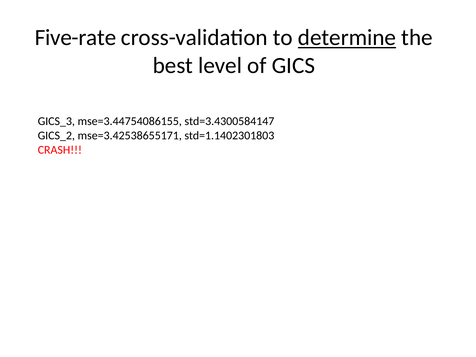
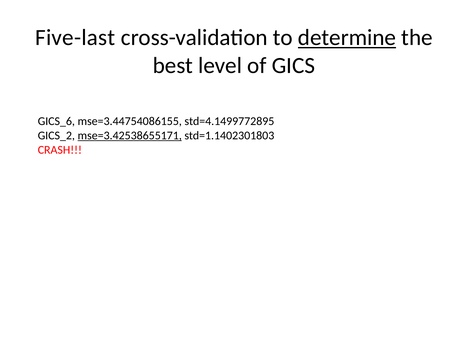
Five-rate: Five-rate -> Five-last
GICS_3: GICS_3 -> GICS_6
std=3.4300584147: std=3.4300584147 -> std=4.1499772895
mse=3.42538655171 underline: none -> present
